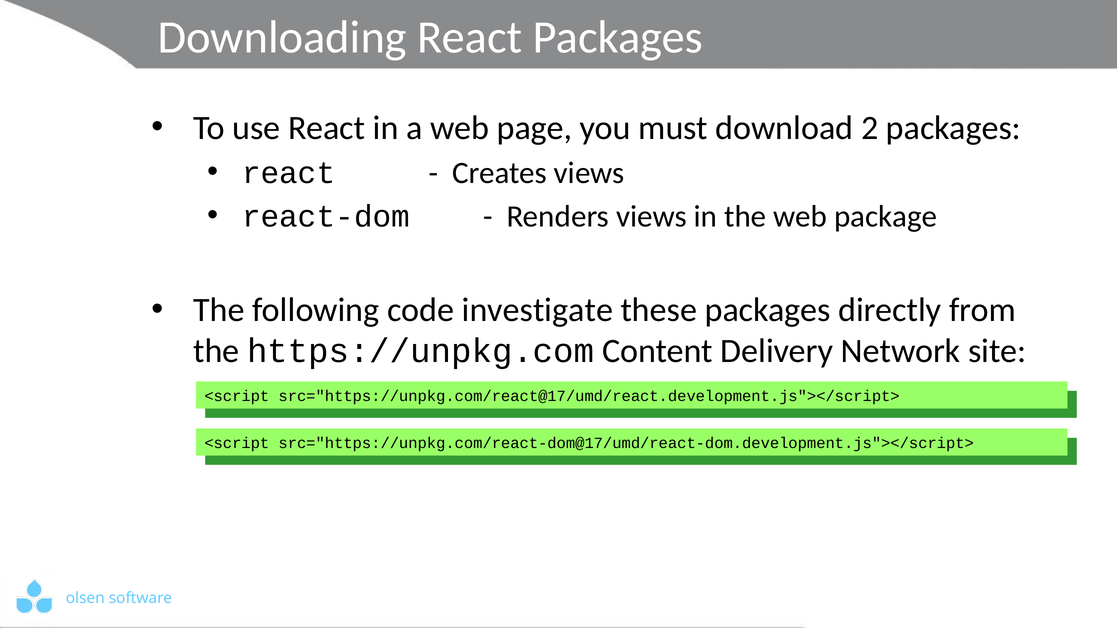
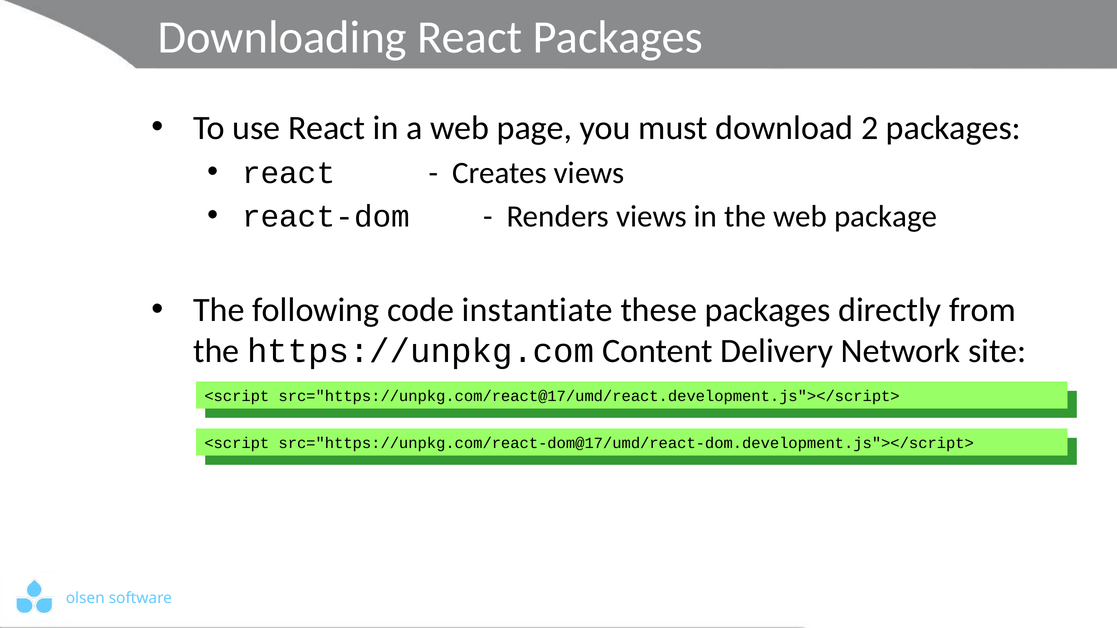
investigate: investigate -> instantiate
